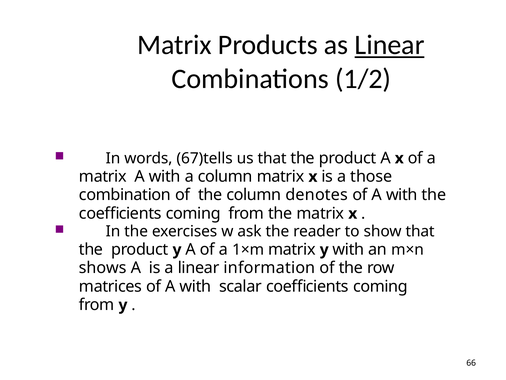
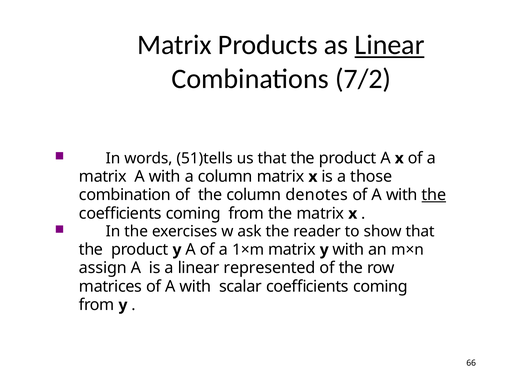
1/2: 1/2 -> 7/2
67)tells: 67)tells -> 51)tells
the at (434, 195) underline: none -> present
shows: shows -> assign
information: information -> represented
